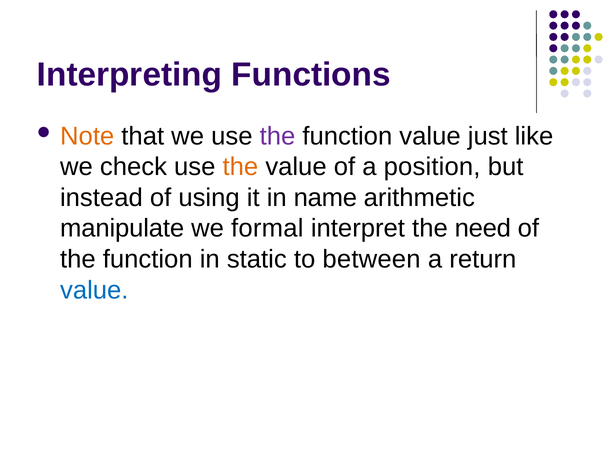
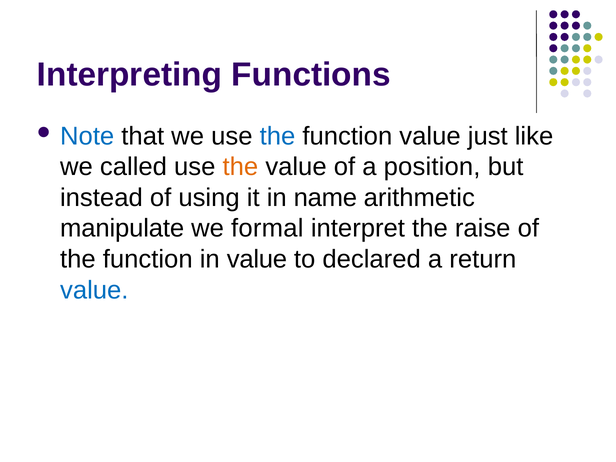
Note colour: orange -> blue
the at (277, 136) colour: purple -> blue
check: check -> called
need: need -> raise
in static: static -> value
between: between -> declared
